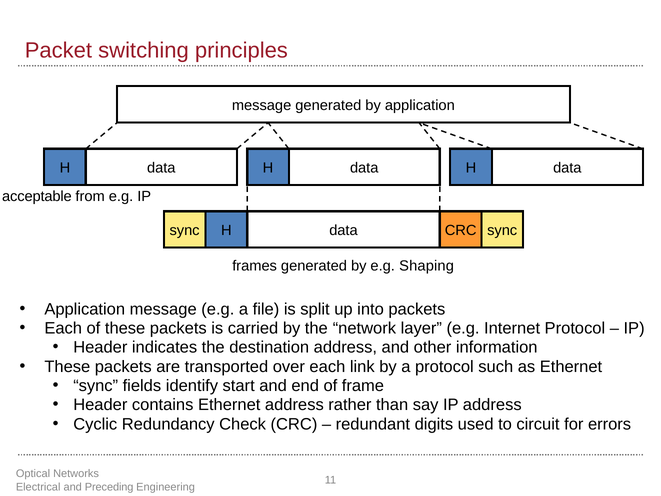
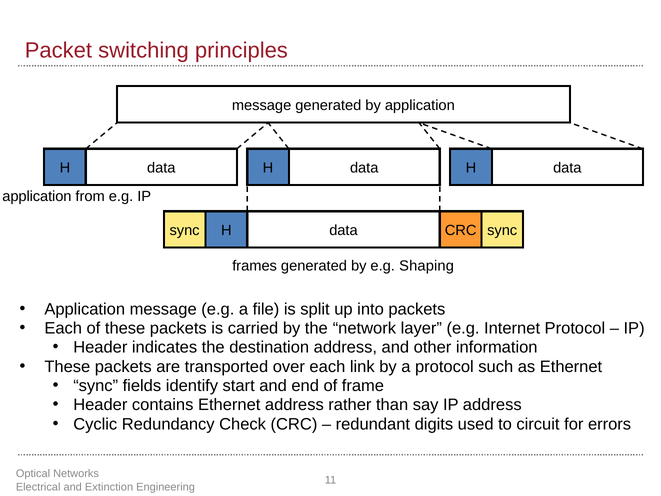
acceptable at (37, 196): acceptable -> application
Preceding: Preceding -> Extinction
